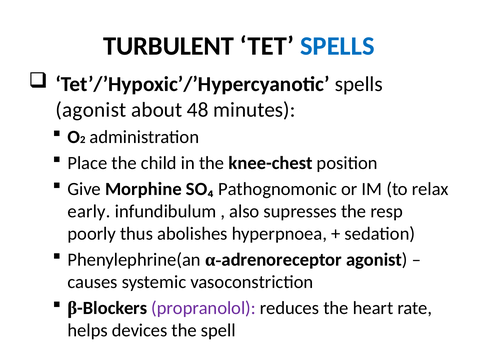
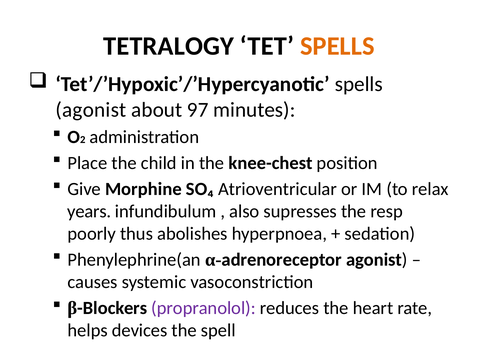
TURBULENT: TURBULENT -> TETRALOGY
SPELLS at (337, 46) colour: blue -> orange
48: 48 -> 97
Pathognomonic: Pathognomonic -> Atrioventricular
early: early -> years
